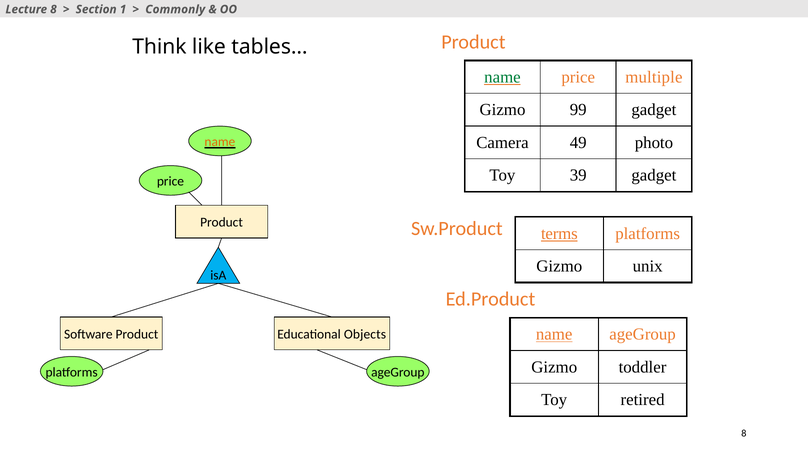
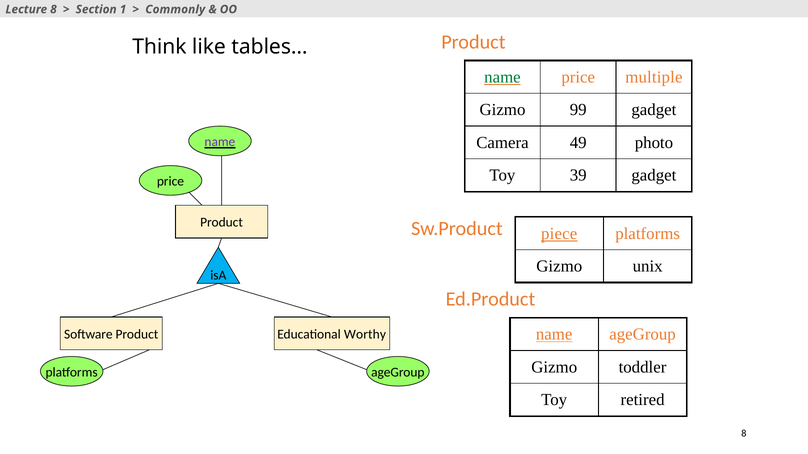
name at (220, 142) colour: orange -> purple
terms: terms -> piece
Objects: Objects -> Worthy
